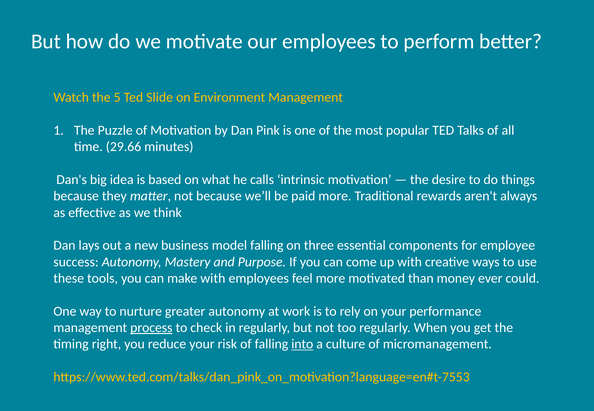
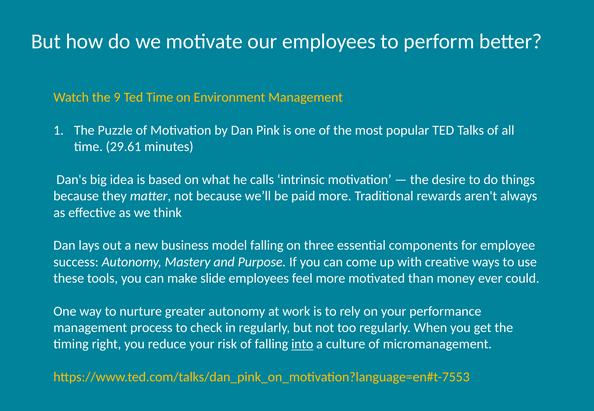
5: 5 -> 9
Ted Slide: Slide -> Time
29.66: 29.66 -> 29.61
make with: with -> slide
process underline: present -> none
